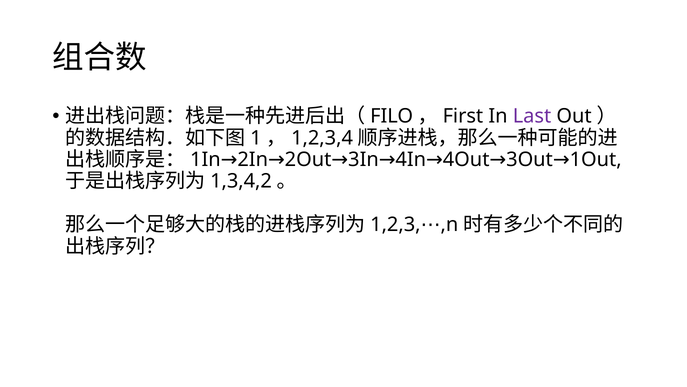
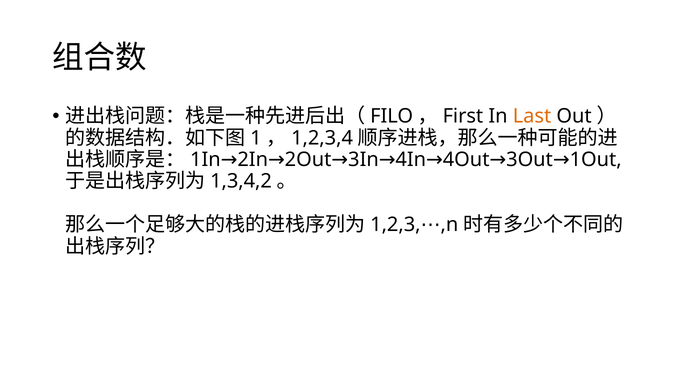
Last colour: purple -> orange
